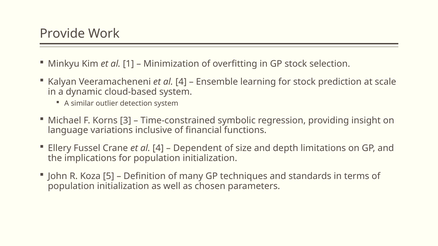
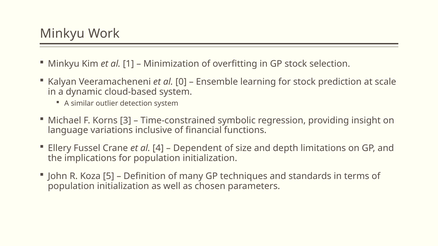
Provide at (62, 34): Provide -> Minkyu
Veeramacheneni et al 4: 4 -> 0
